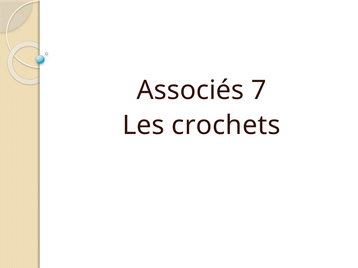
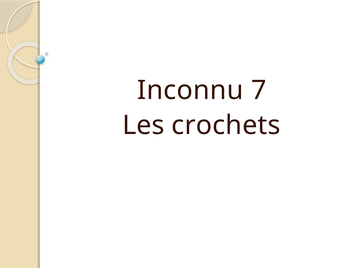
Associés: Associés -> Inconnu
